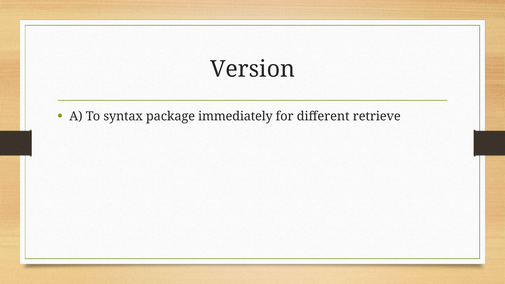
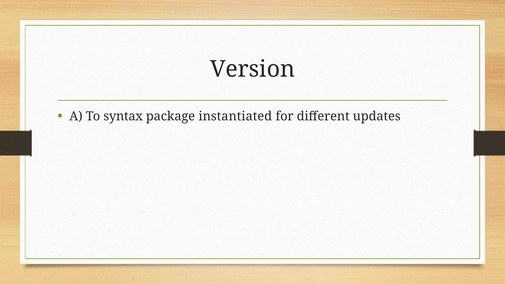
immediately: immediately -> instantiated
retrieve: retrieve -> updates
